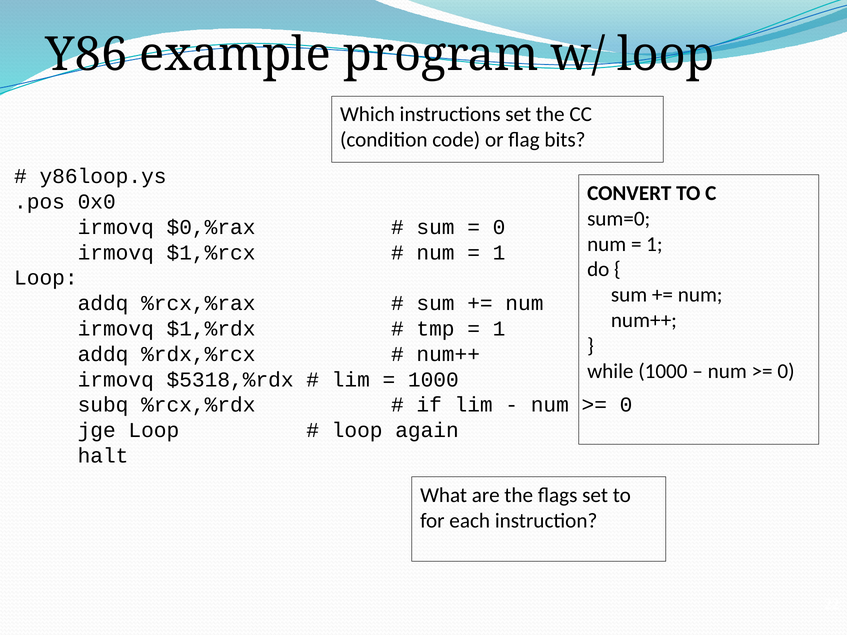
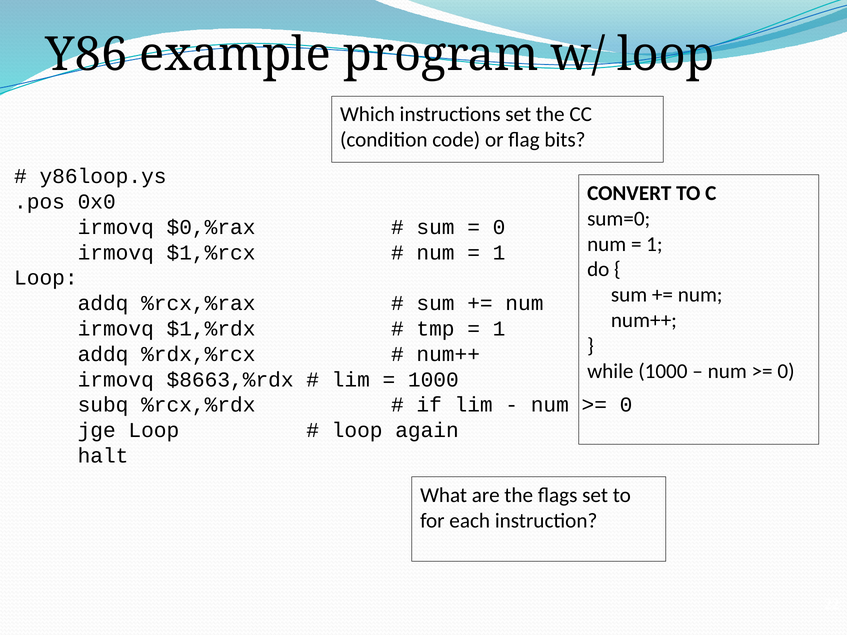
$5318,%rdx: $5318,%rdx -> $8663,%rdx
